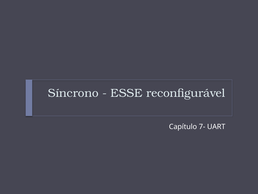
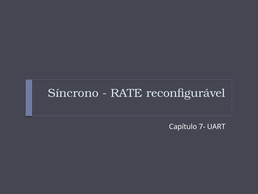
ESSE: ESSE -> RATE
